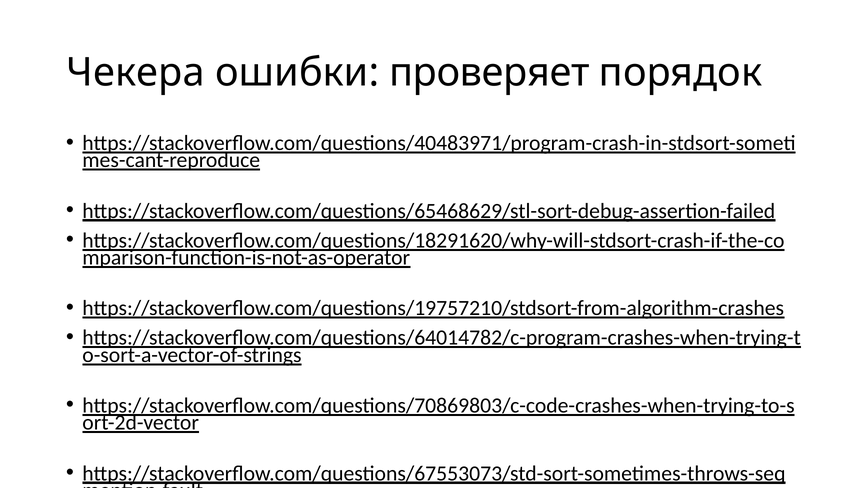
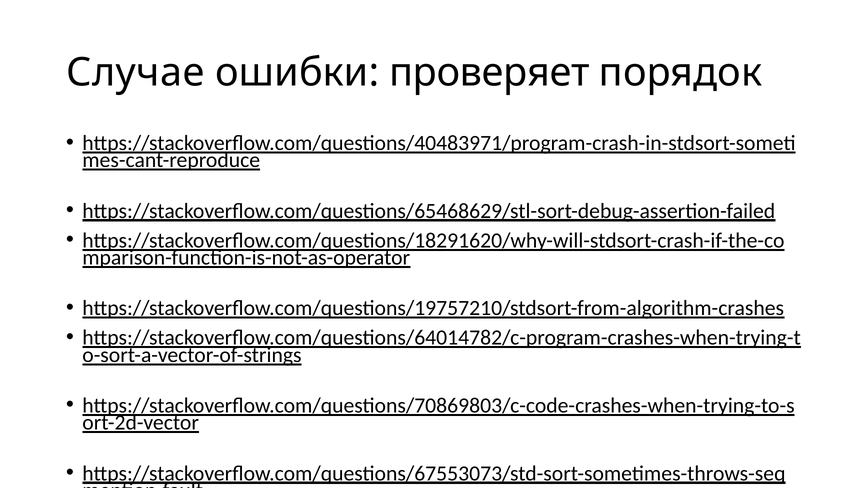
Чекера: Чекера -> Случае
